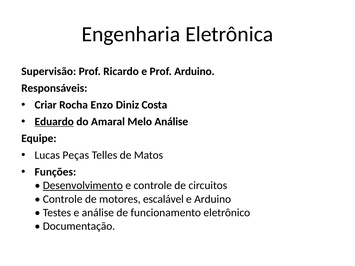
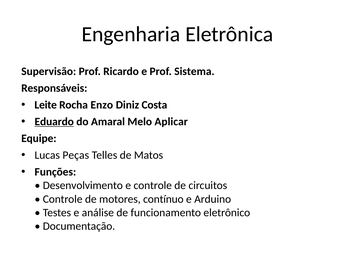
Prof Arduino: Arduino -> Sistema
Criar: Criar -> Leite
Melo Análise: Análise -> Aplicar
Desenvolvimento underline: present -> none
escalável: escalável -> contínuo
